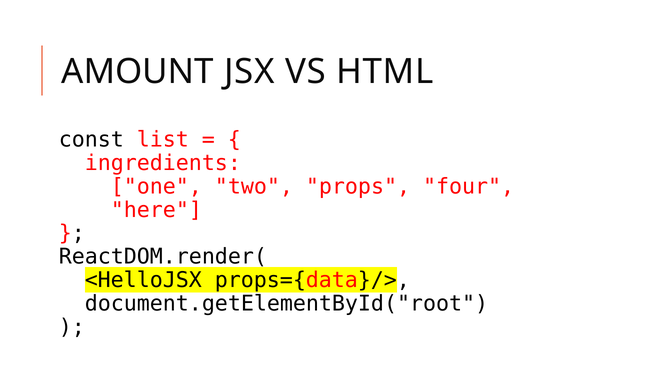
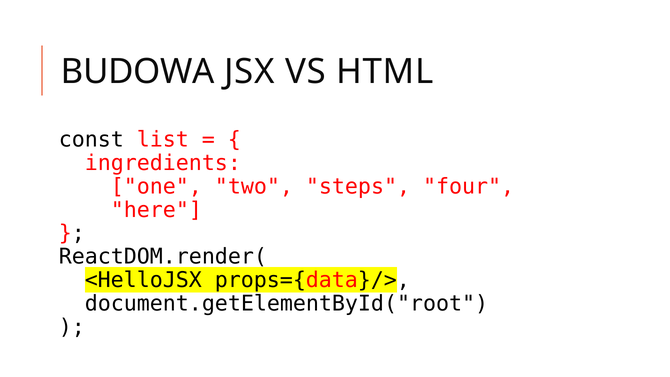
AMOUNT: AMOUNT -> BUDOWA
props: props -> steps
